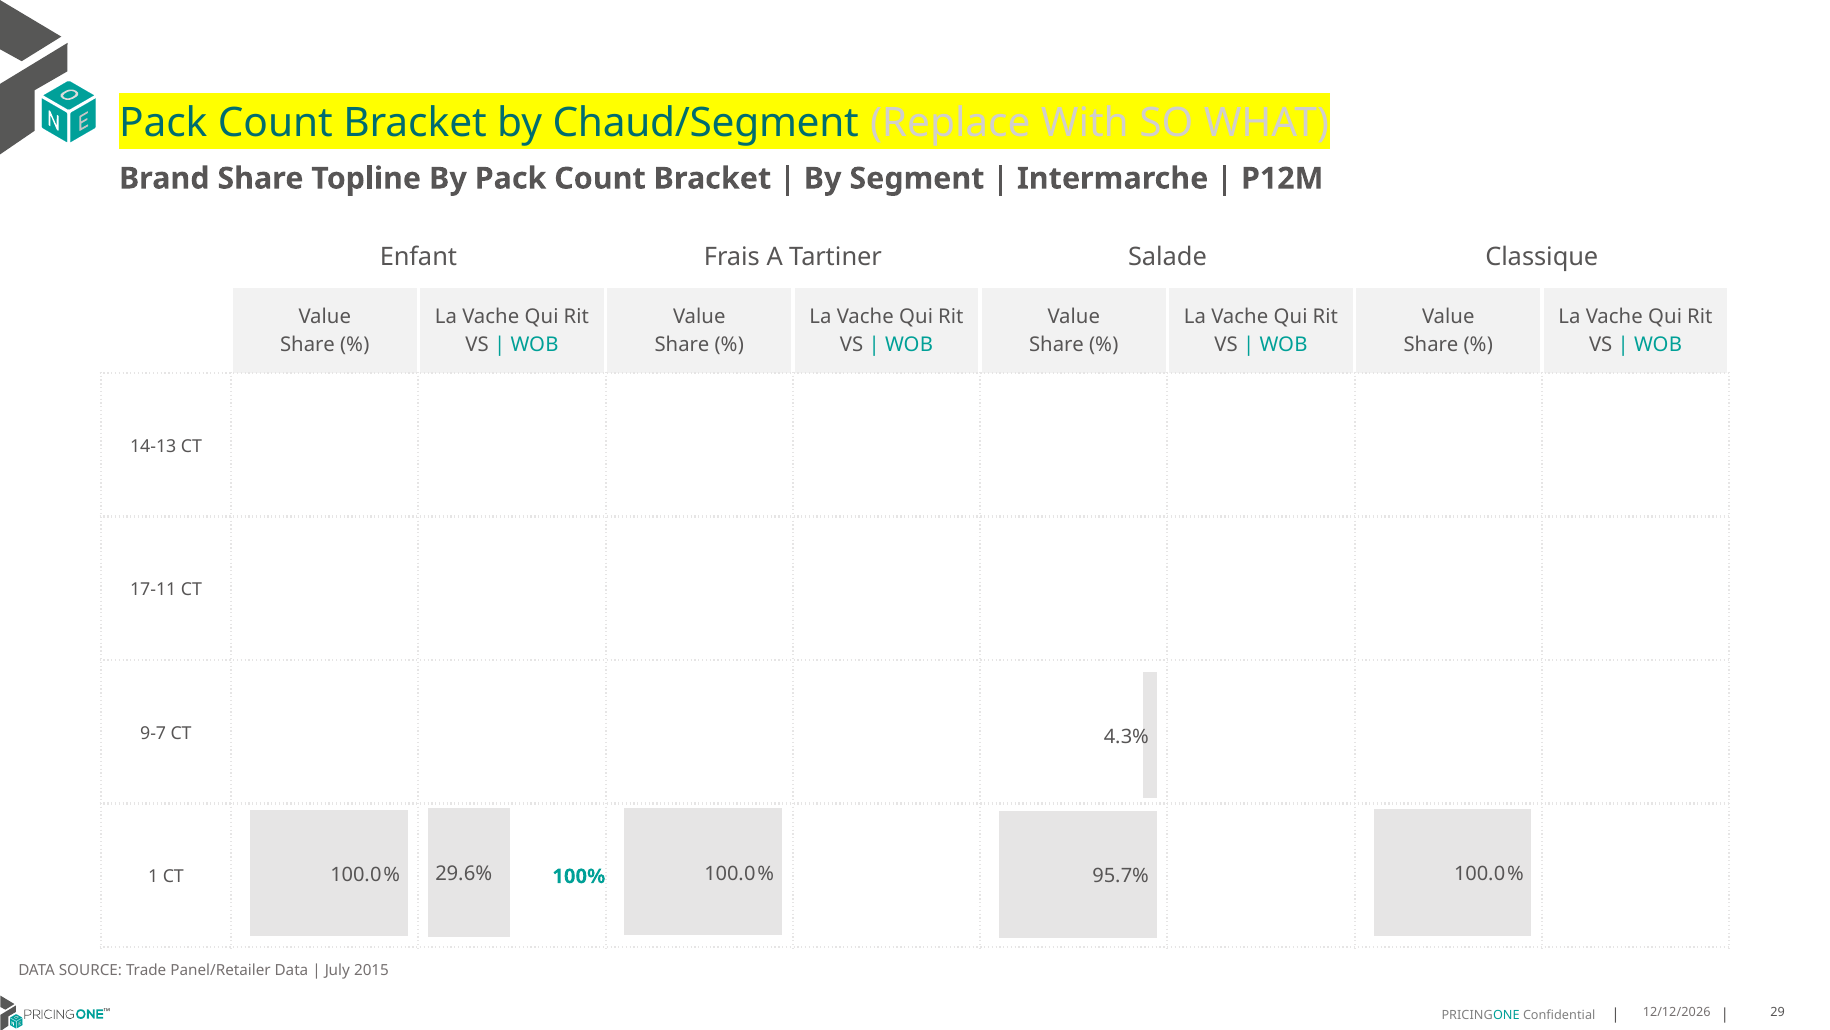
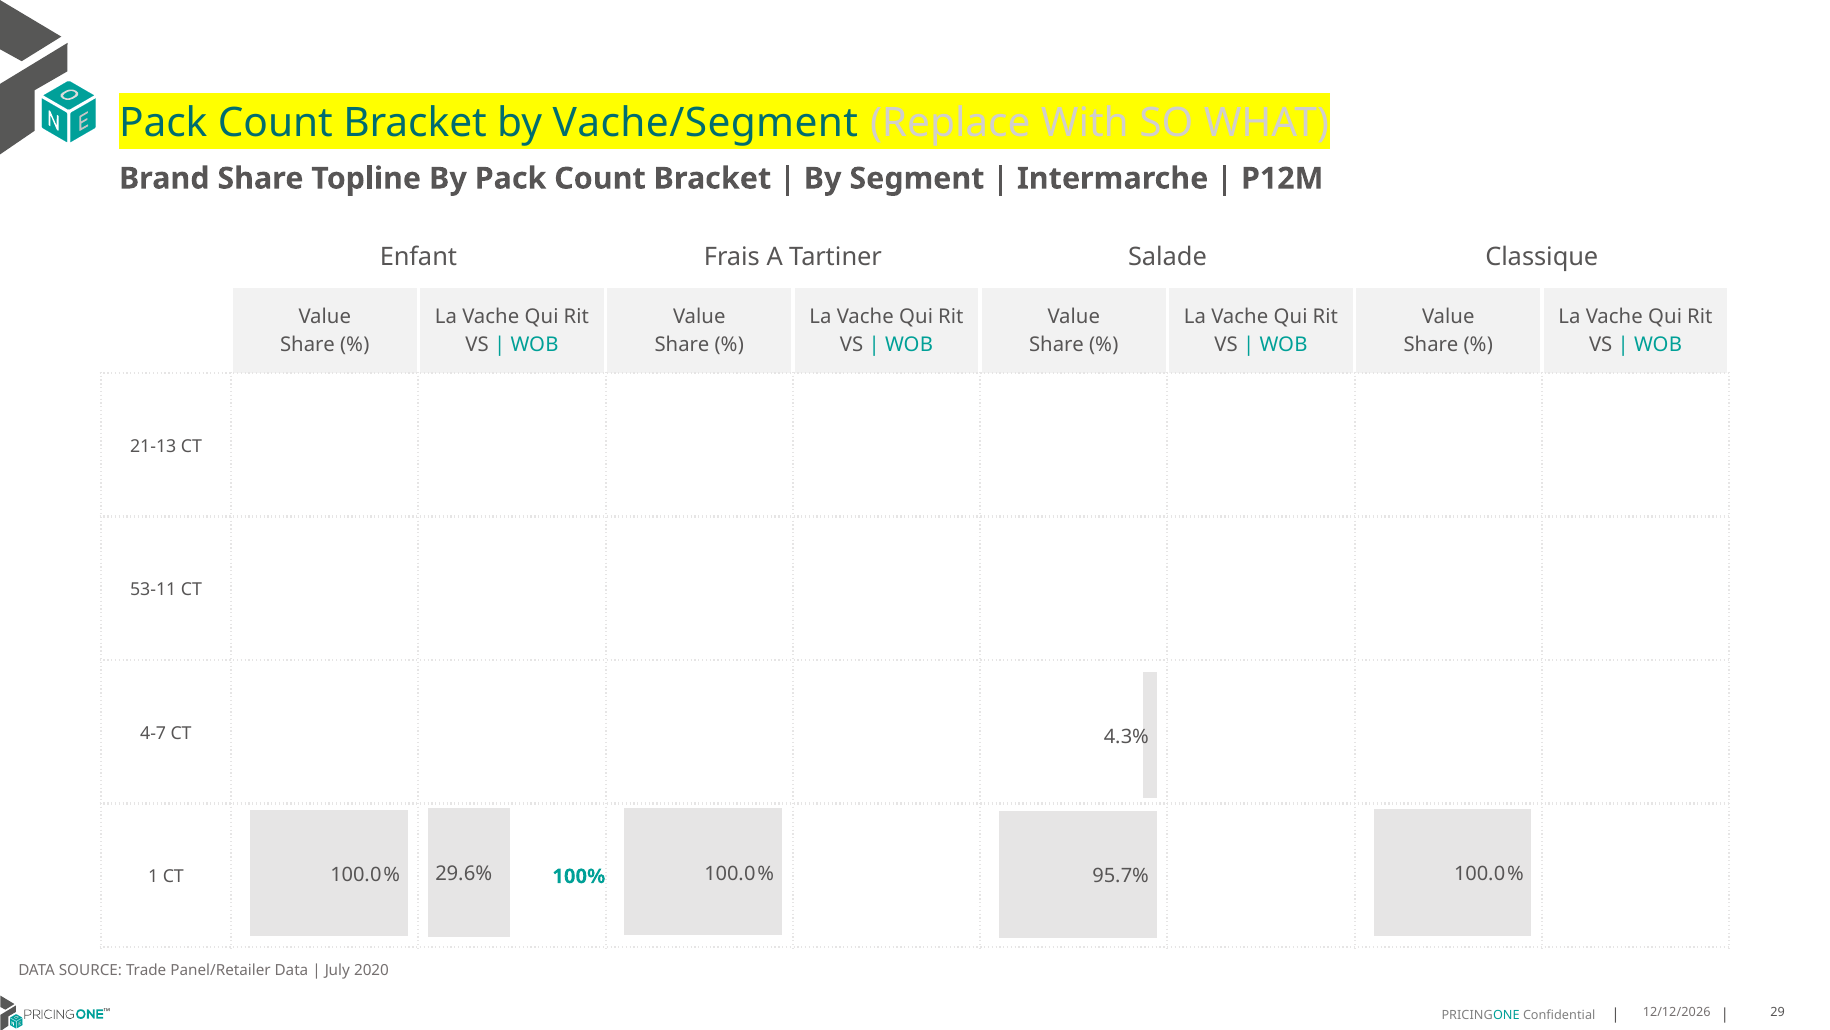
Chaud/Segment: Chaud/Segment -> Vache/Segment
14-13: 14-13 -> 21-13
17-11: 17-11 -> 53-11
9-7: 9-7 -> 4-7
2015: 2015 -> 2020
